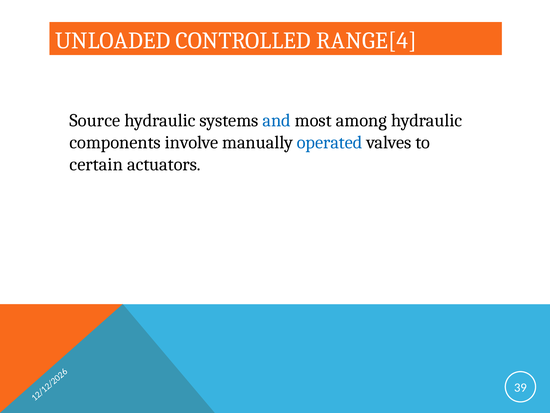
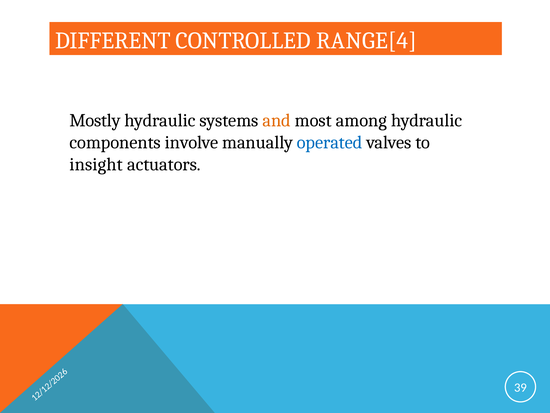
UNLOADED: UNLOADED -> DIFFERENT
Source: Source -> Mostly
and colour: blue -> orange
certain: certain -> insight
